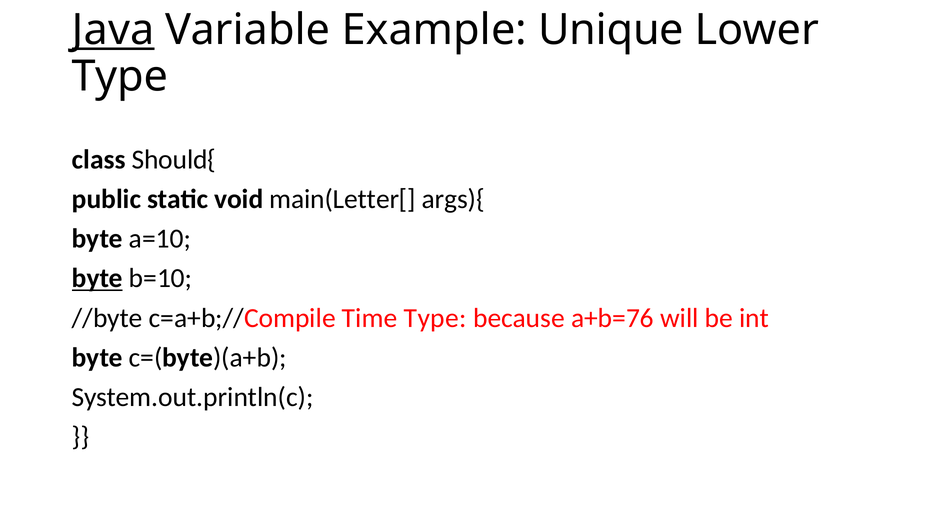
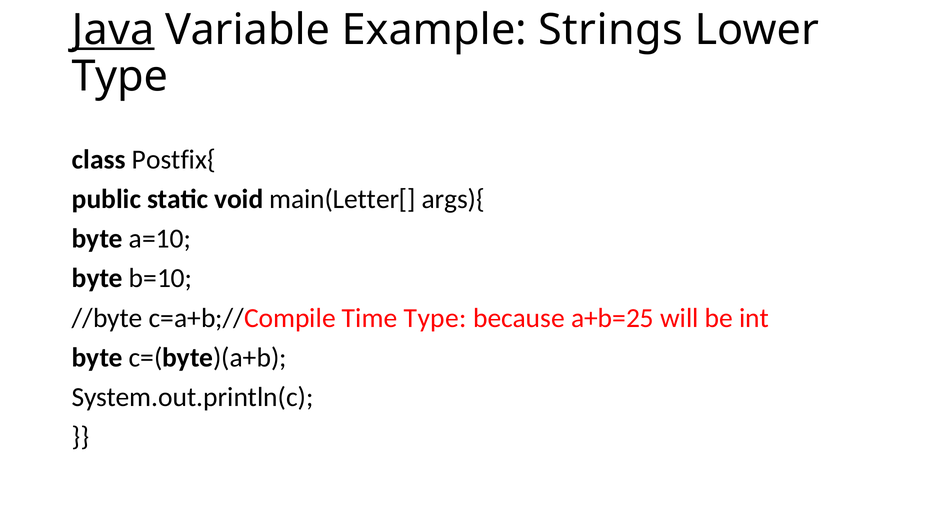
Unique: Unique -> Strings
Should{: Should{ -> Postfix{
byte at (97, 278) underline: present -> none
a+b=76: a+b=76 -> a+b=25
